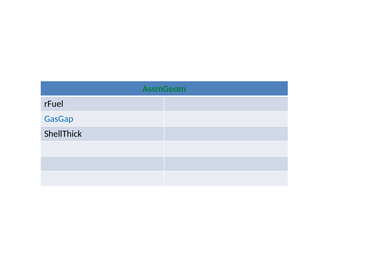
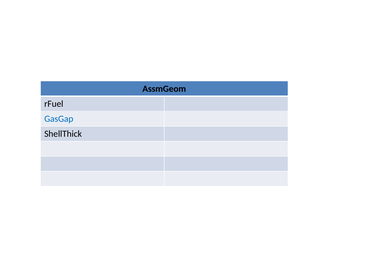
AssmGeom colour: green -> black
